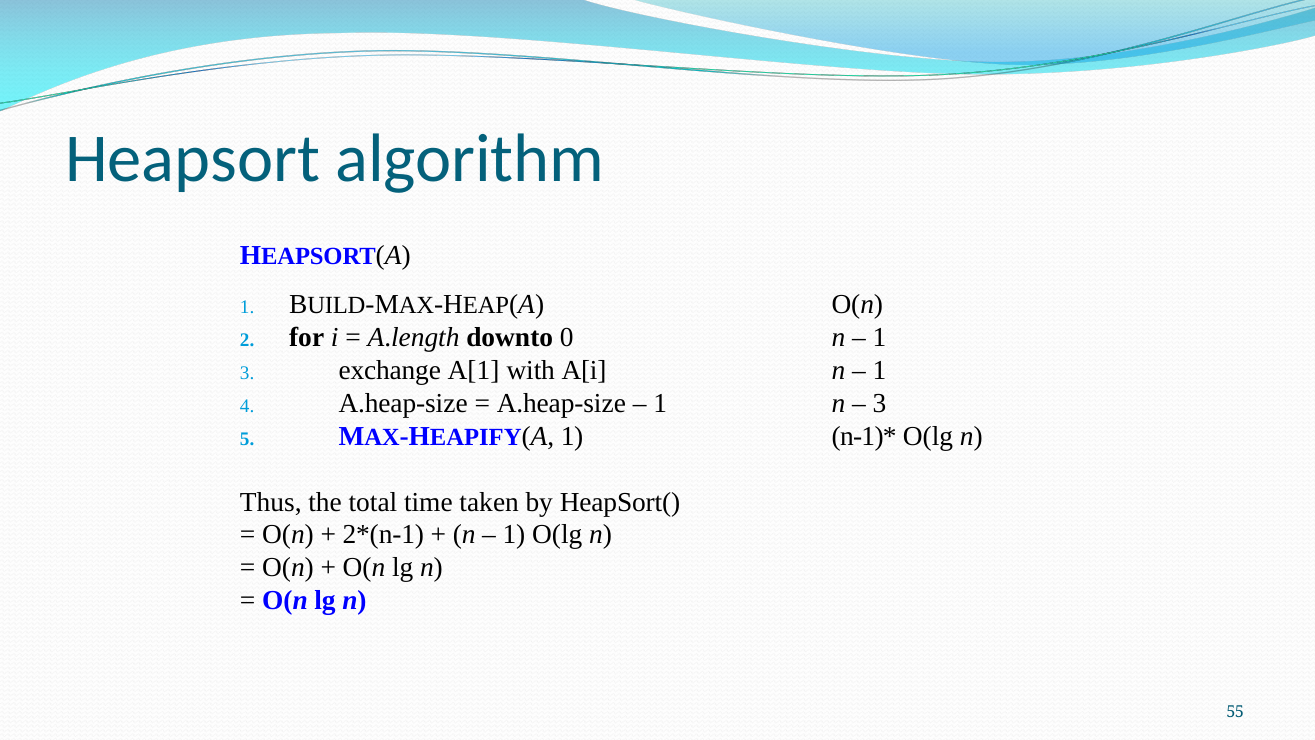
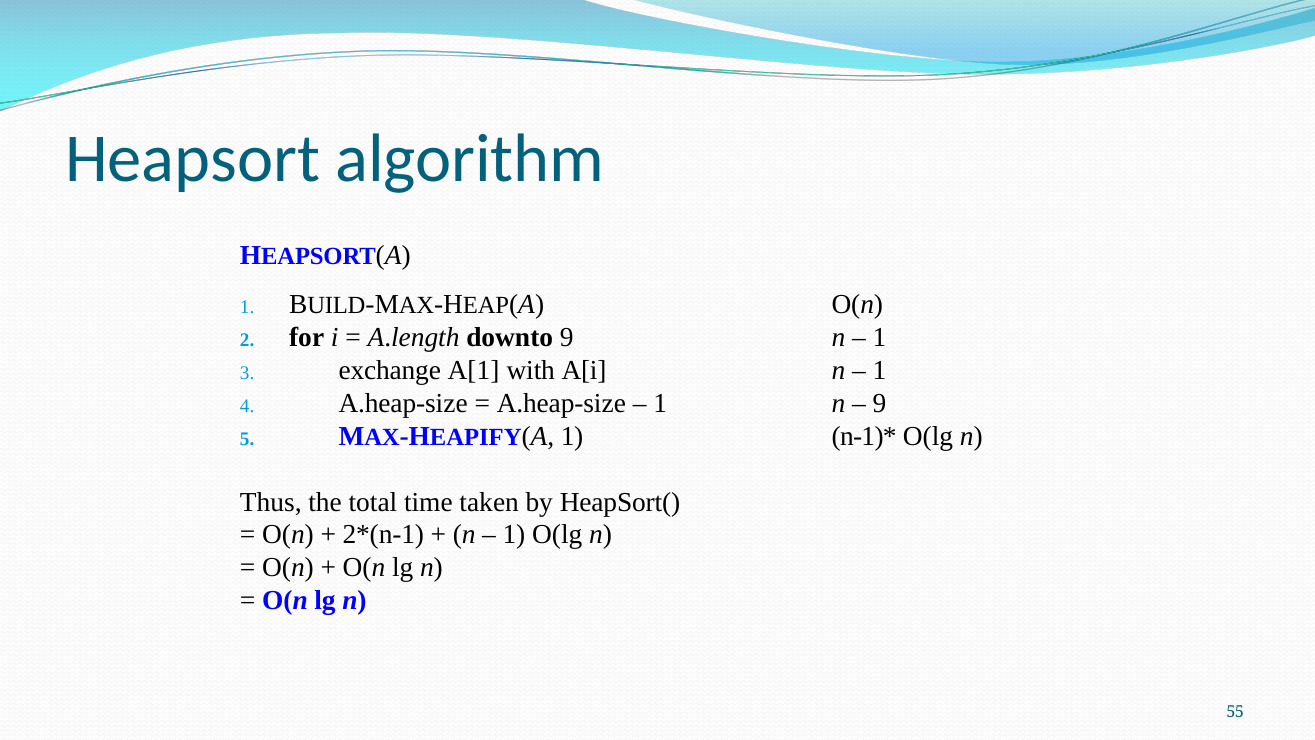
downto 0: 0 -> 9
3 at (880, 403): 3 -> 9
